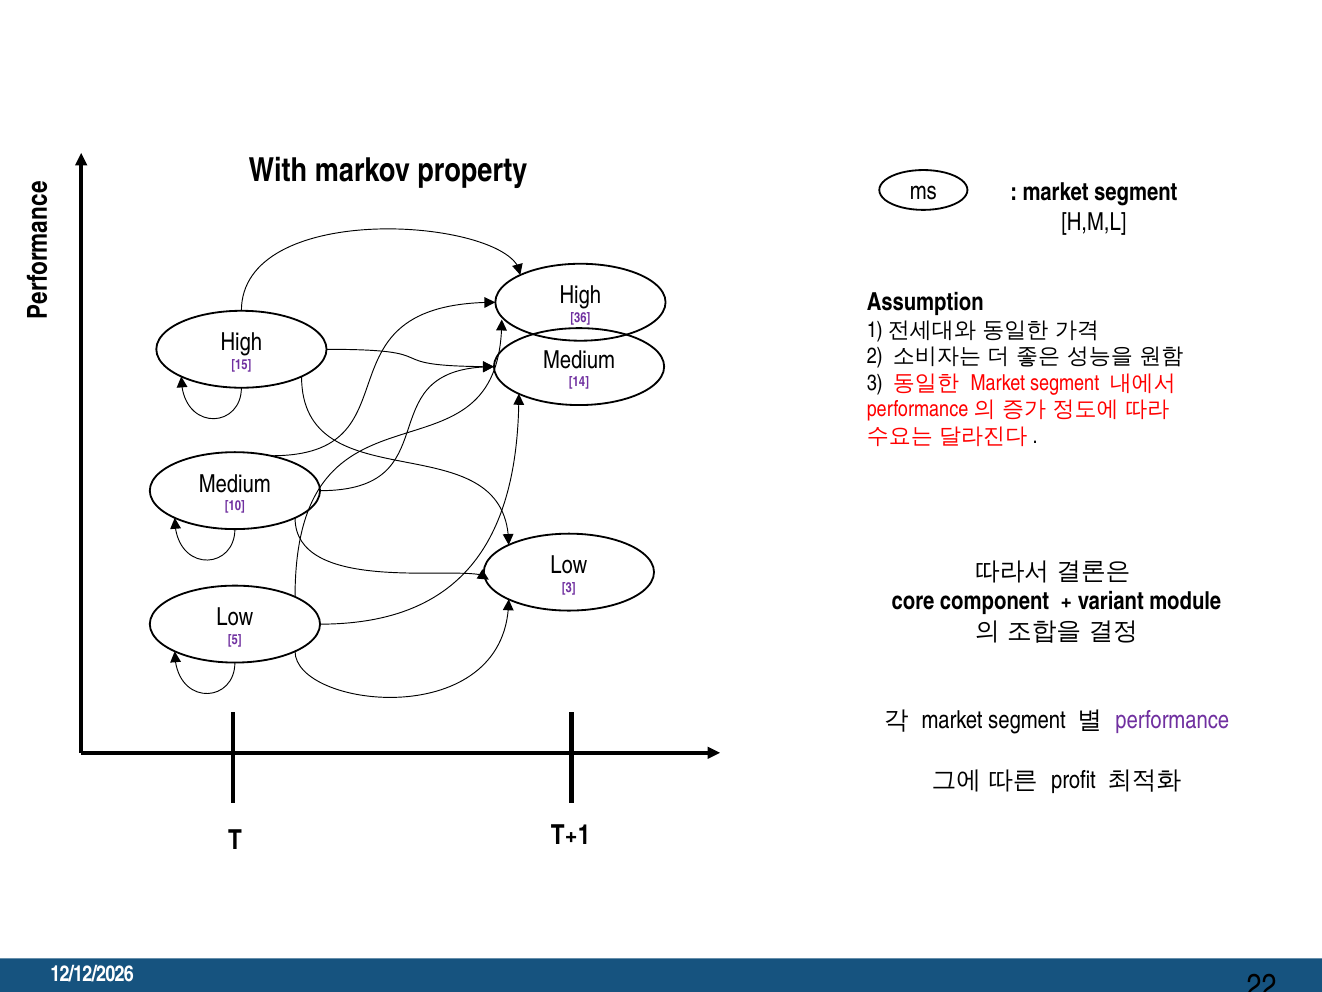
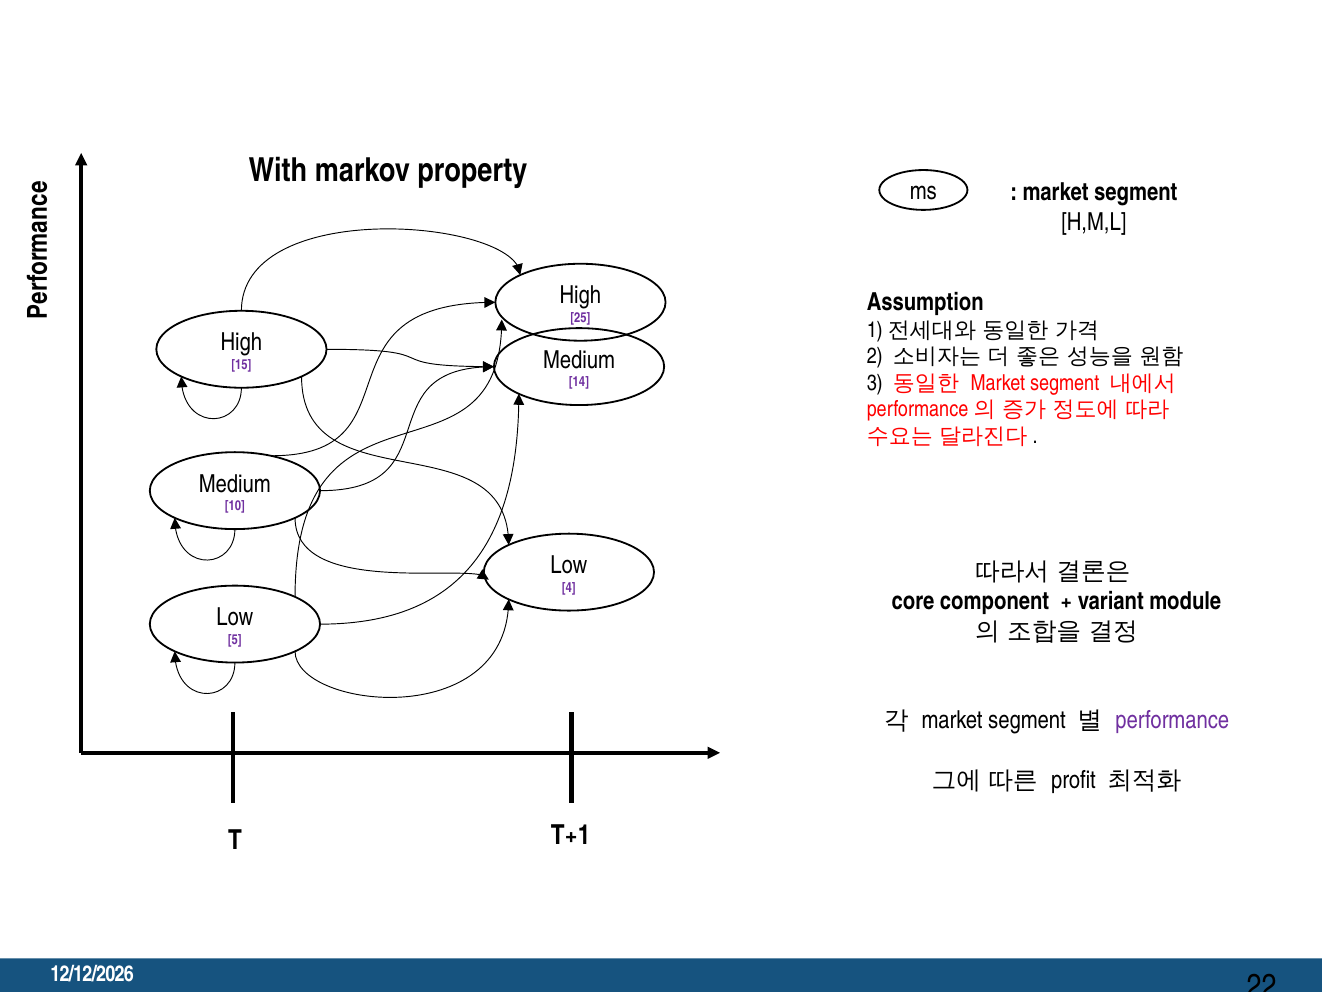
36: 36 -> 25
3 at (569, 588): 3 -> 4
